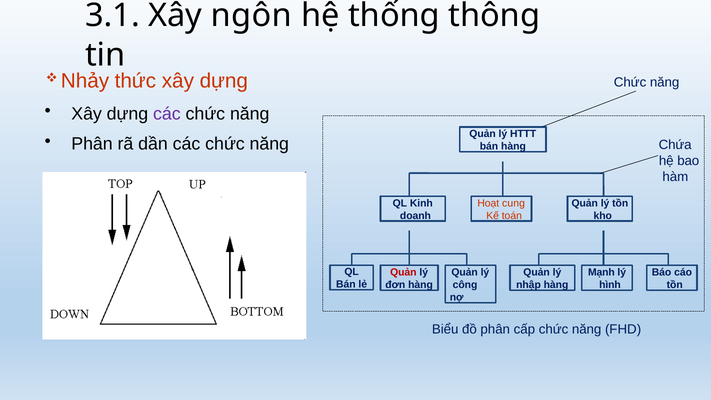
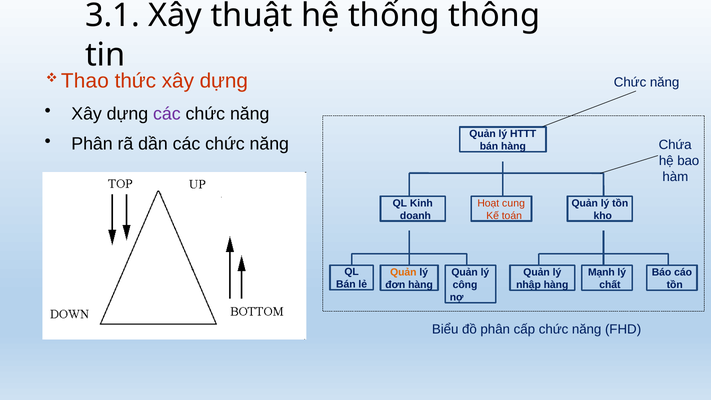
ngôn: ngôn -> thuật
Nhảy: Nhảy -> Thao
Quản at (403, 272) colour: red -> orange
hình: hình -> chất
